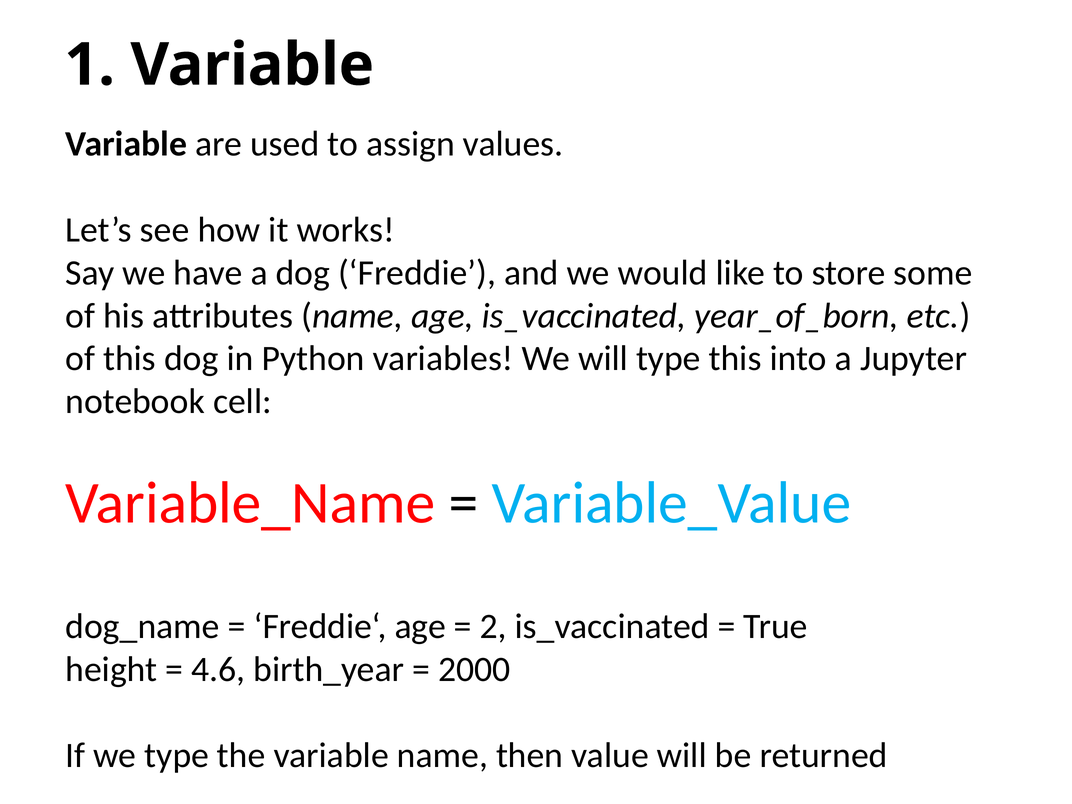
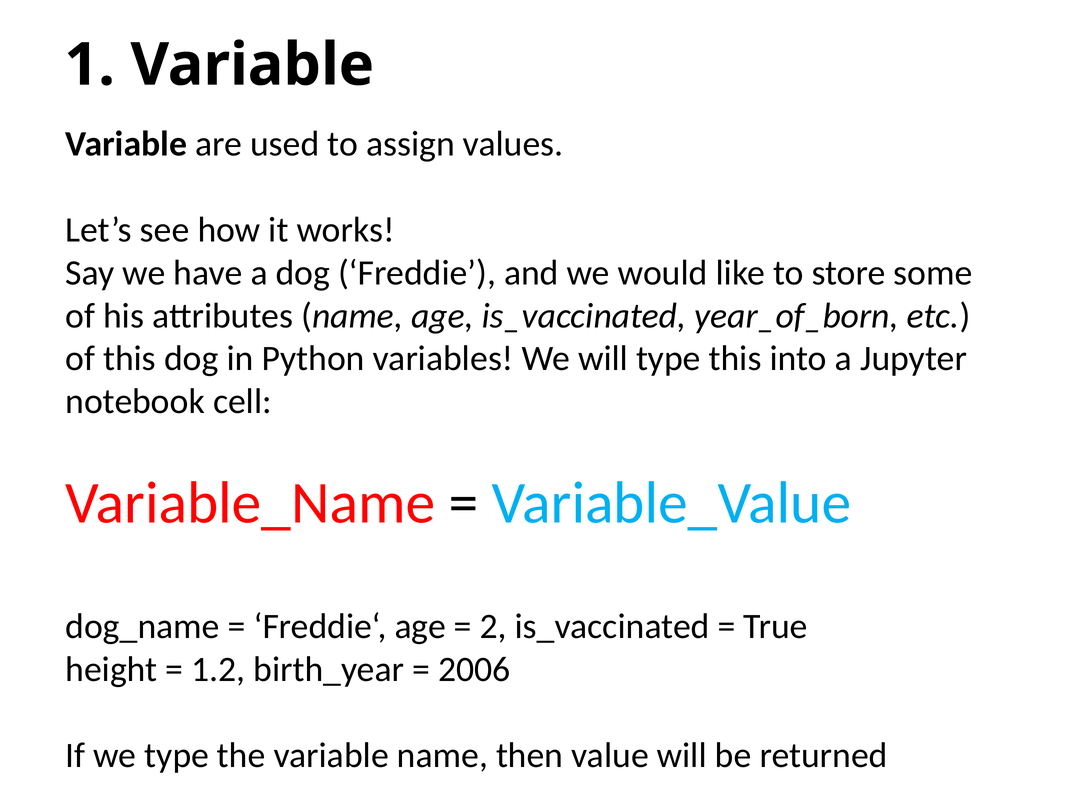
4.6: 4.6 -> 1.2
2000: 2000 -> 2006
